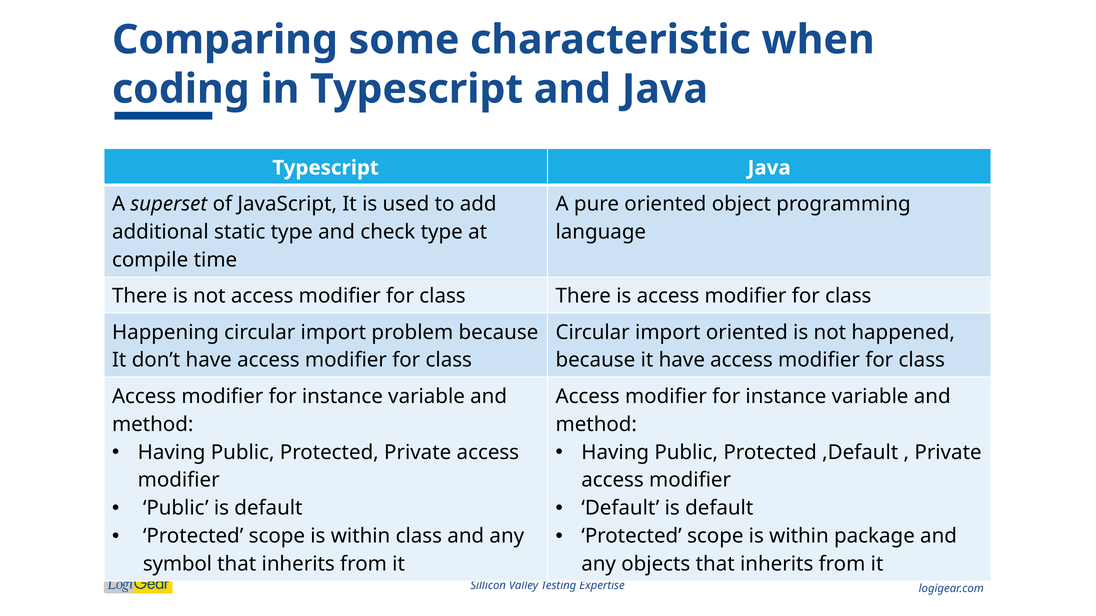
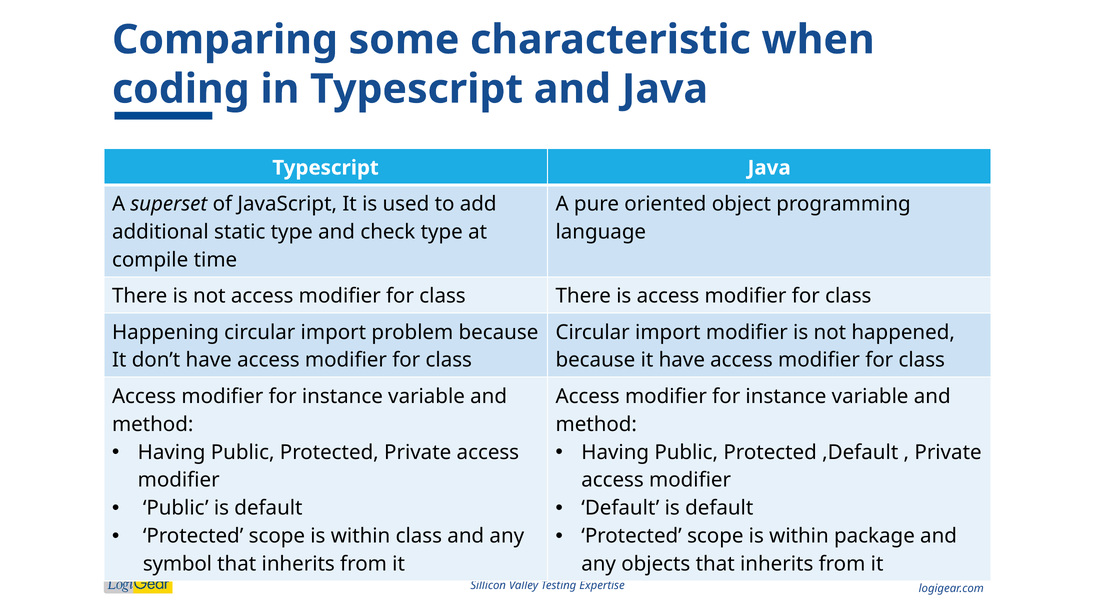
import oriented: oriented -> modifier
